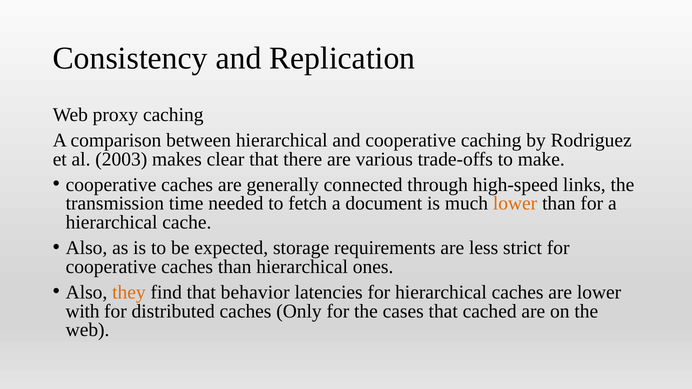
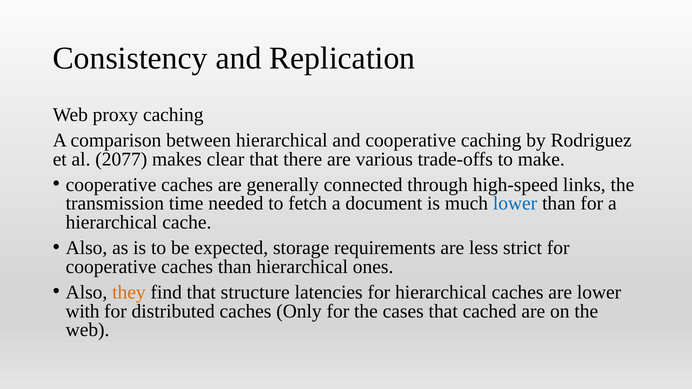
2003: 2003 -> 2077
lower at (515, 204) colour: orange -> blue
behavior: behavior -> structure
